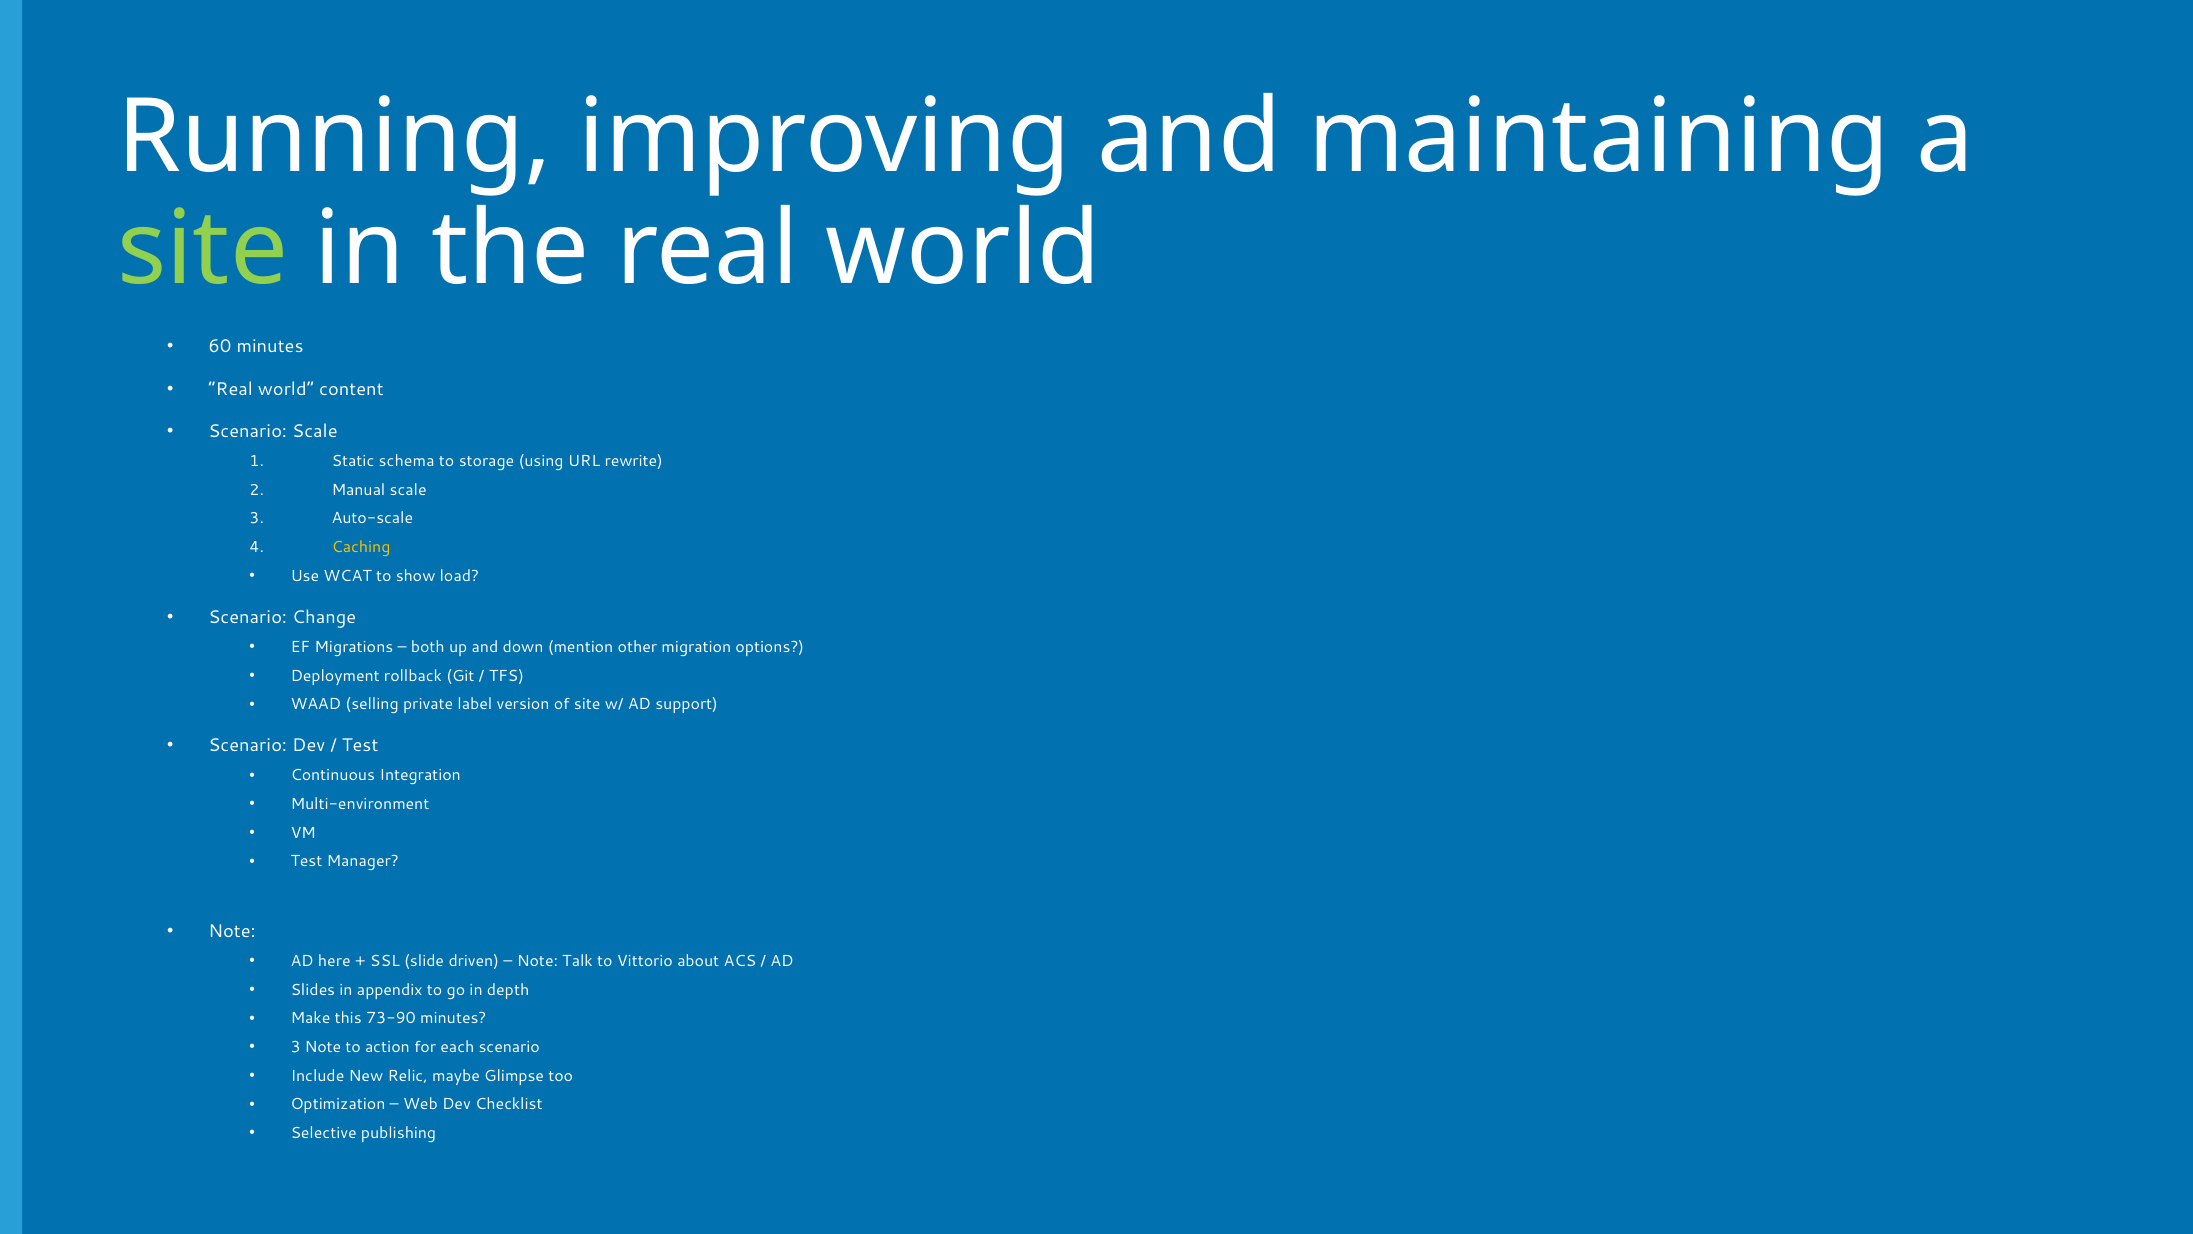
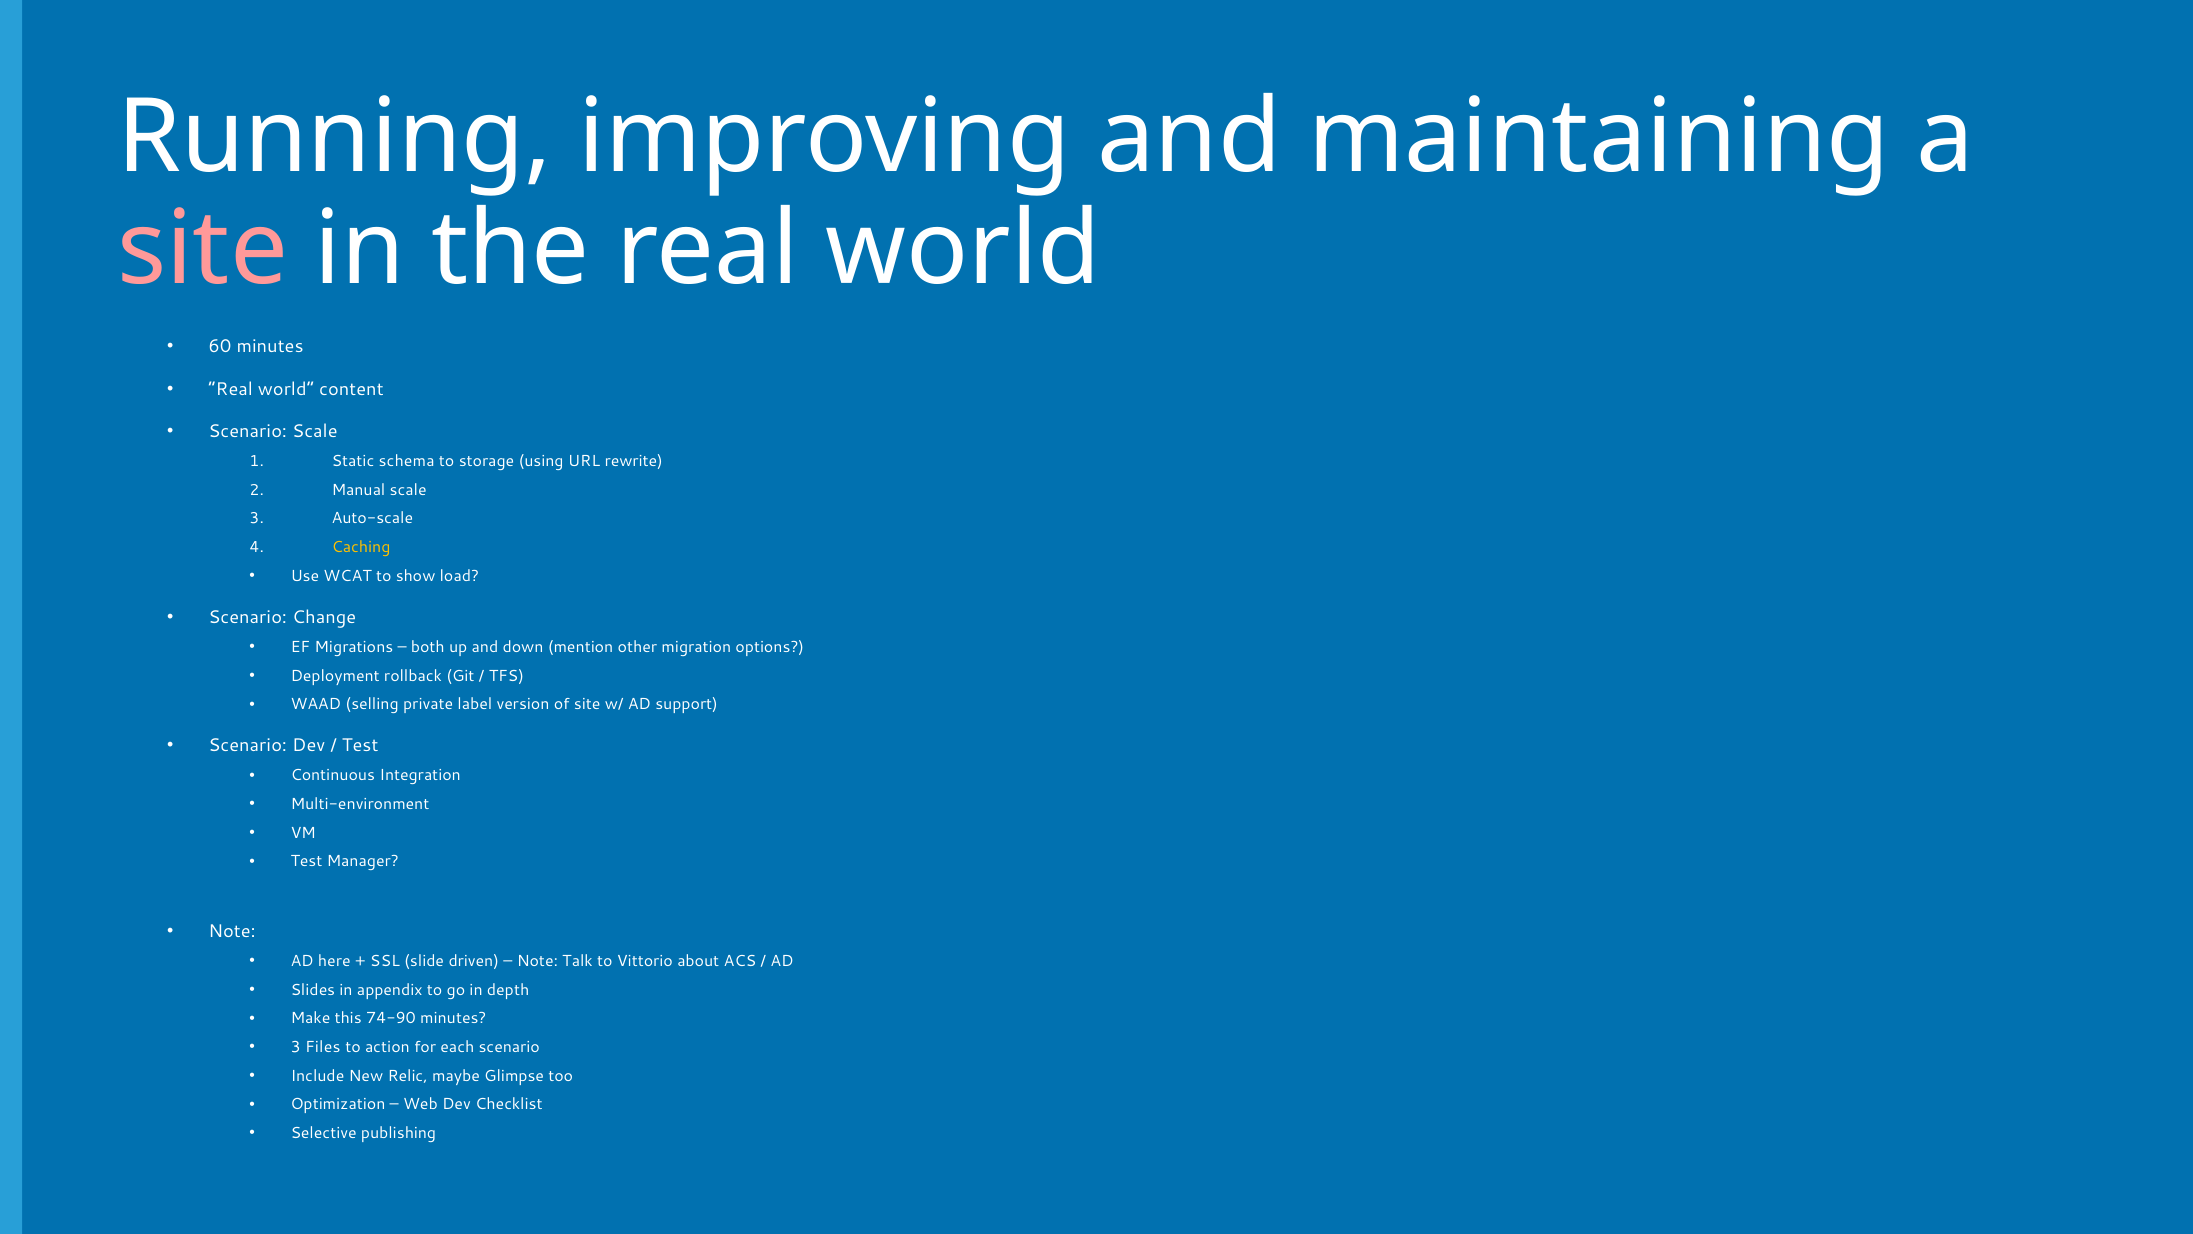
site at (203, 249) colour: light green -> pink
73-90: 73-90 -> 74-90
3 Note: Note -> Files
